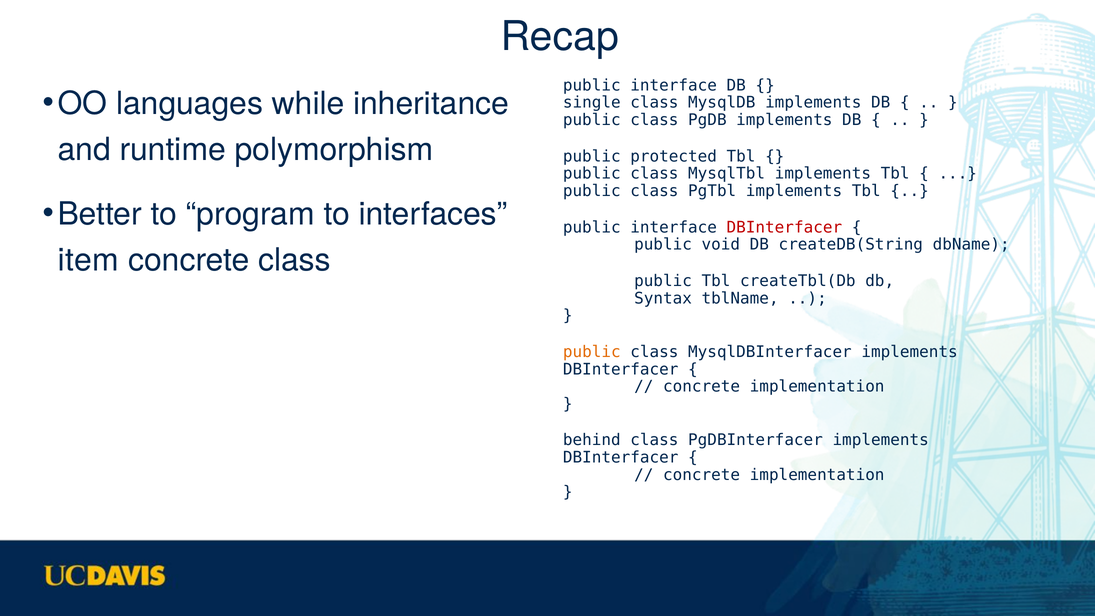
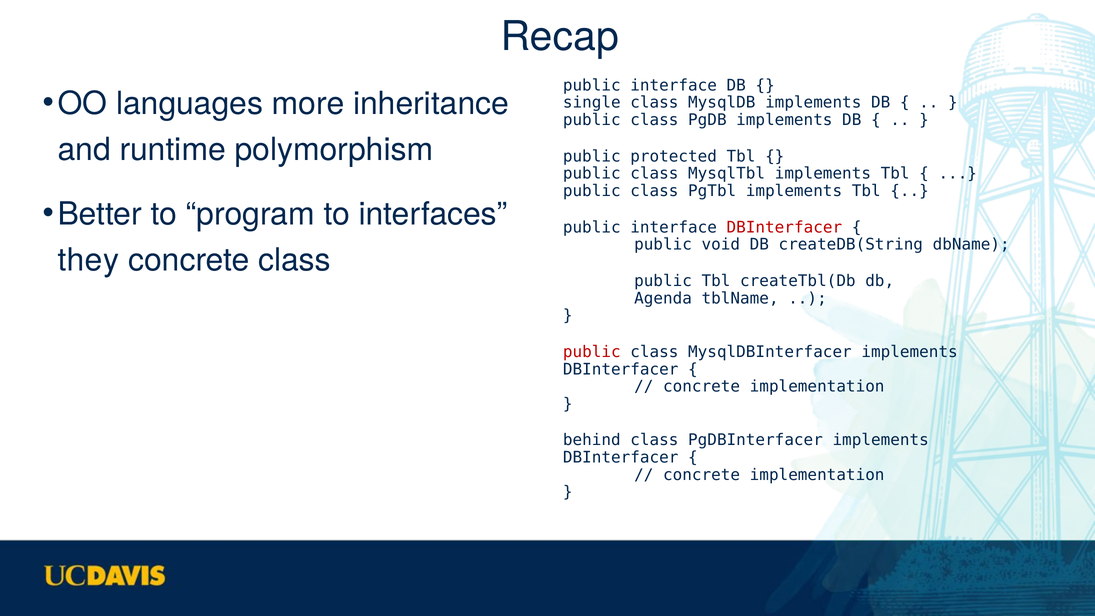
while: while -> more
item: item -> they
Syntax: Syntax -> Agenda
public at (592, 352) colour: orange -> red
